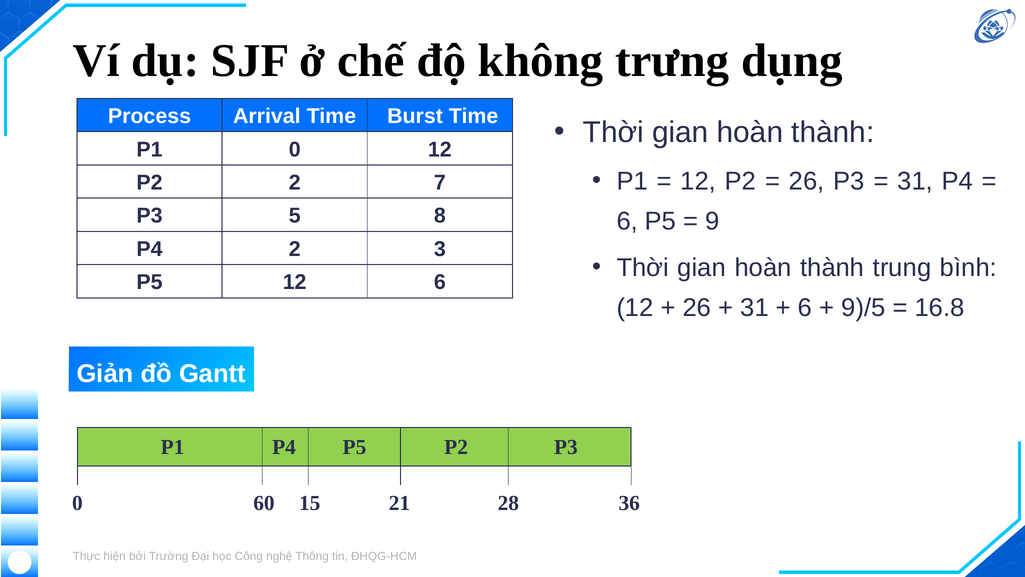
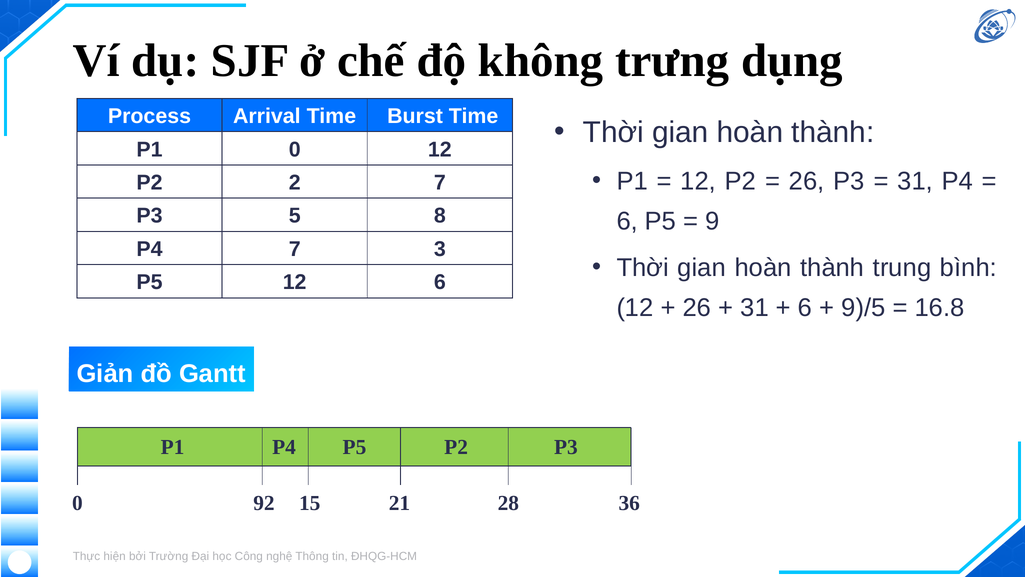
2 at (295, 249): 2 -> 7
60: 60 -> 92
